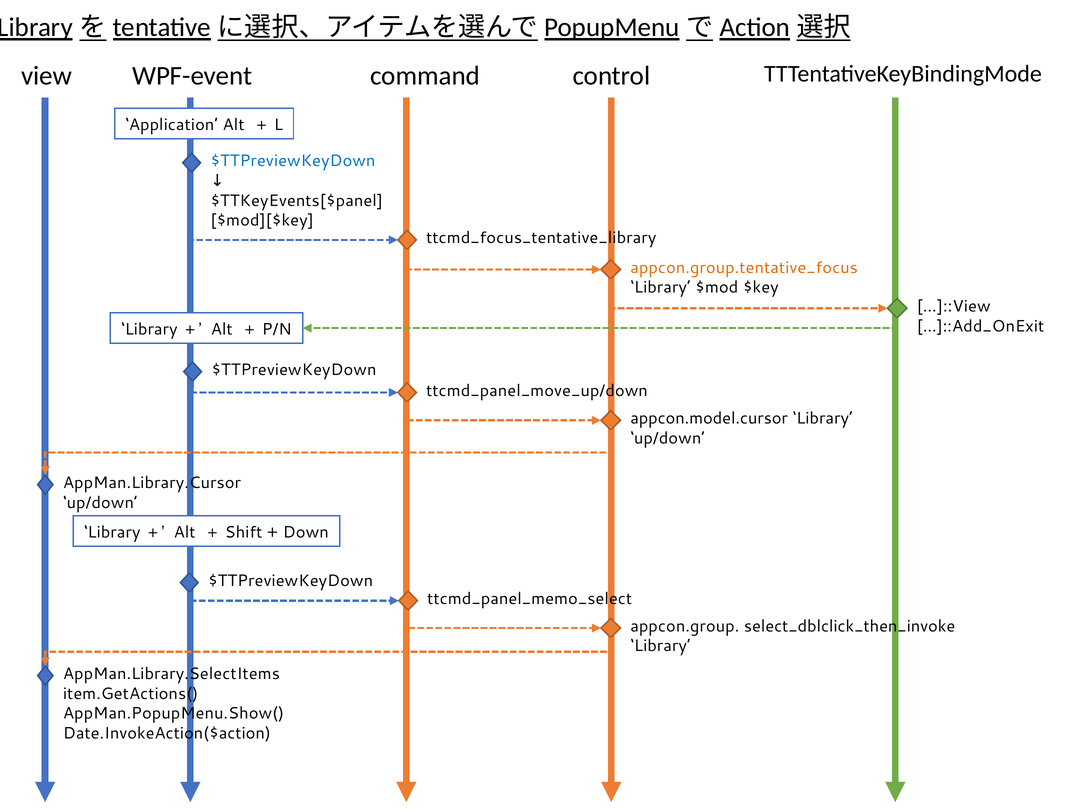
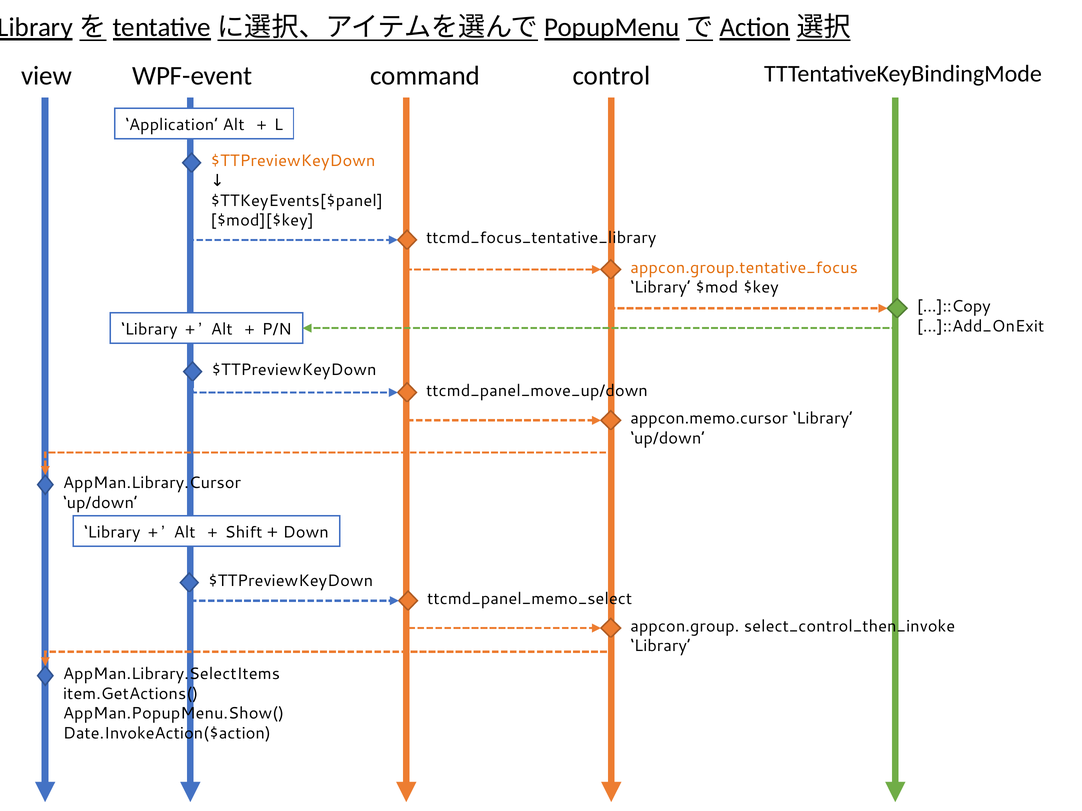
$TTPreviewKeyDown at (293, 161) colour: blue -> orange
…]::View: …]::View -> …]::Copy
appcon.model.cursor: appcon.model.cursor -> appcon.memo.cursor
select_dblclick_then_invoke: select_dblclick_then_invoke -> select_control_then_invoke
